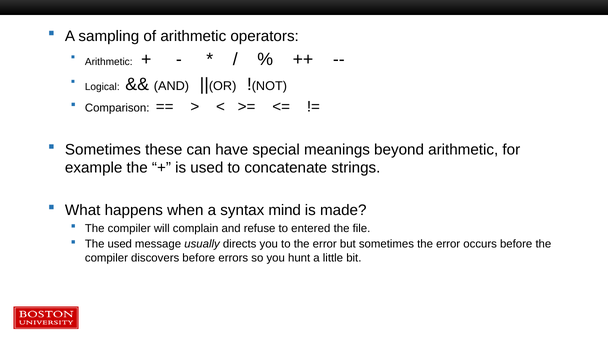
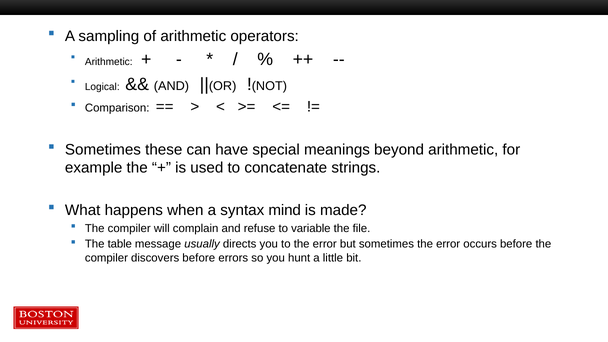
entered: entered -> variable
The used: used -> table
